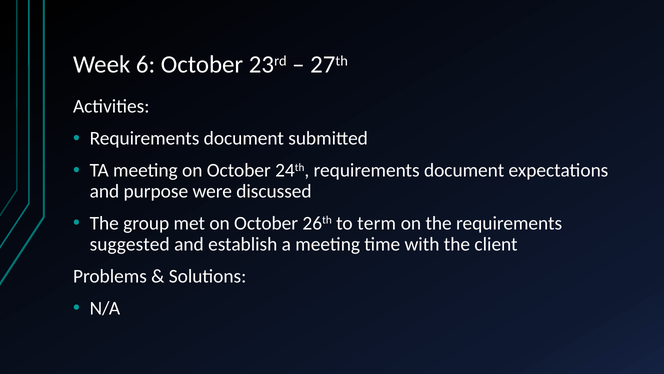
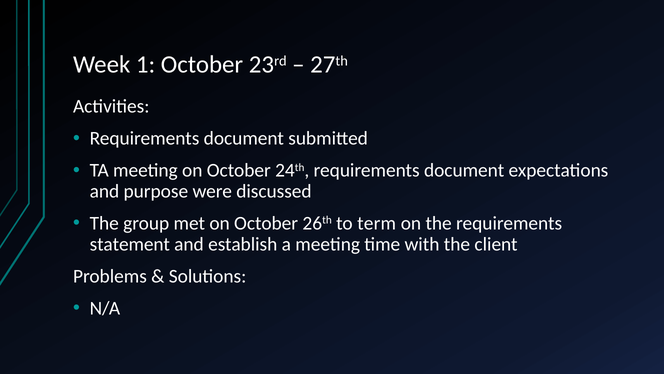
6: 6 -> 1
suggested: suggested -> statement
